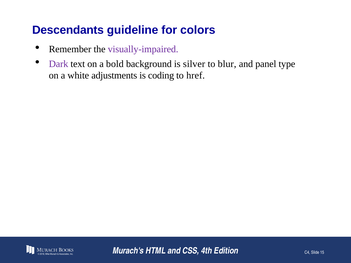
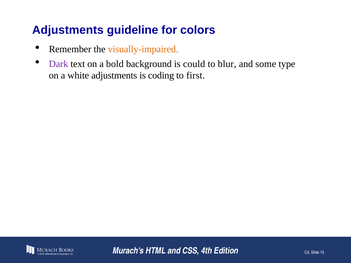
Descendants at (68, 30): Descendants -> Adjustments
visually-impaired colour: purple -> orange
silver: silver -> could
panel: panel -> some
href: href -> first
